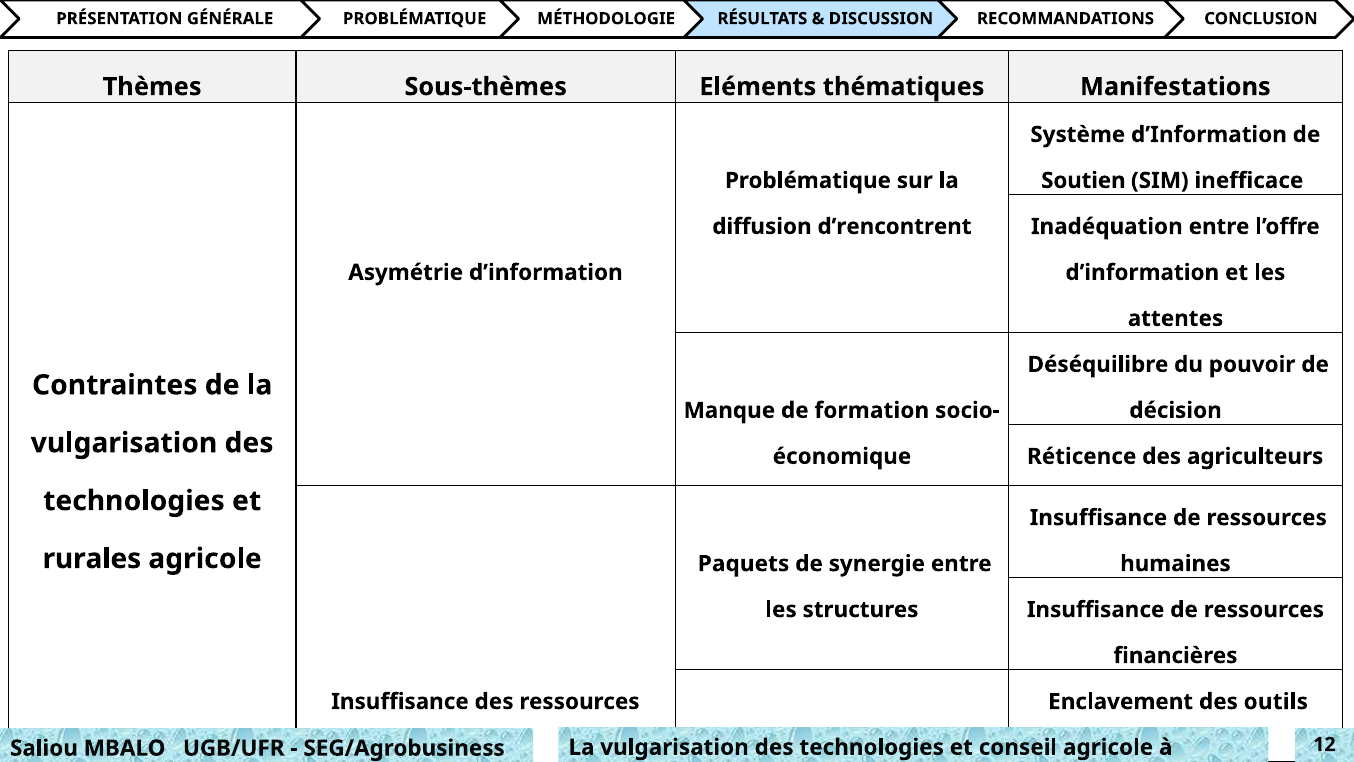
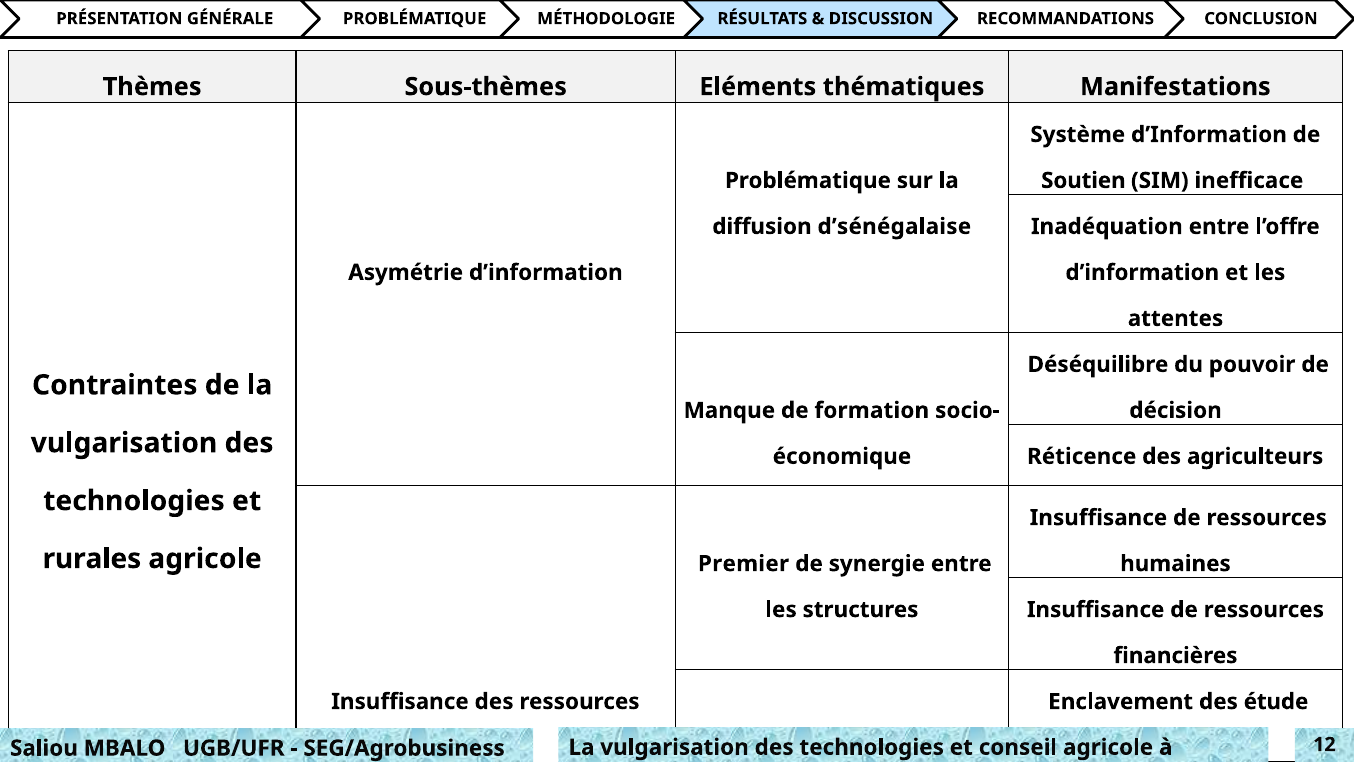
d’rencontrent: d’rencontrent -> d’sénégalaise
Paquets: Paquets -> Premier
outils: outils -> étude
